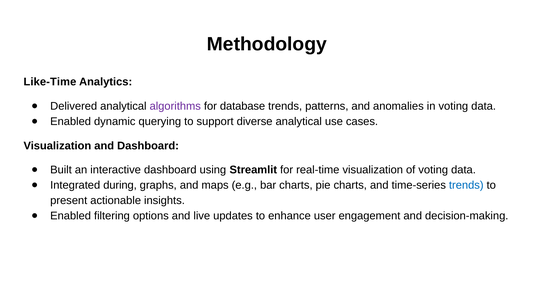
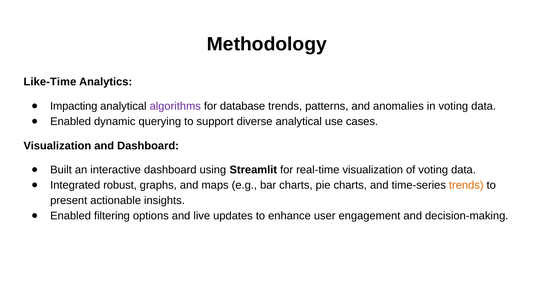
Delivered: Delivered -> Impacting
during: during -> robust
trends at (466, 186) colour: blue -> orange
